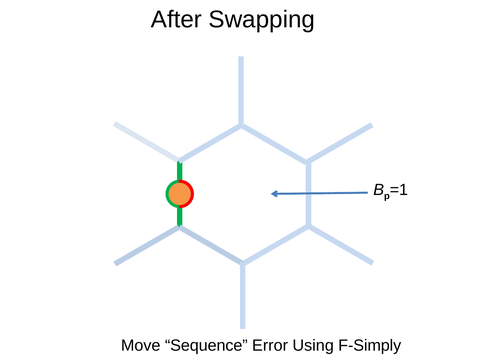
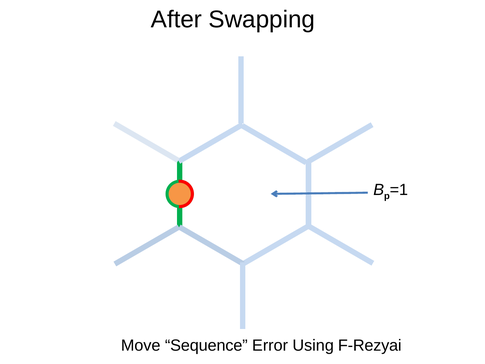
F-Simply: F-Simply -> F-Rezyai
